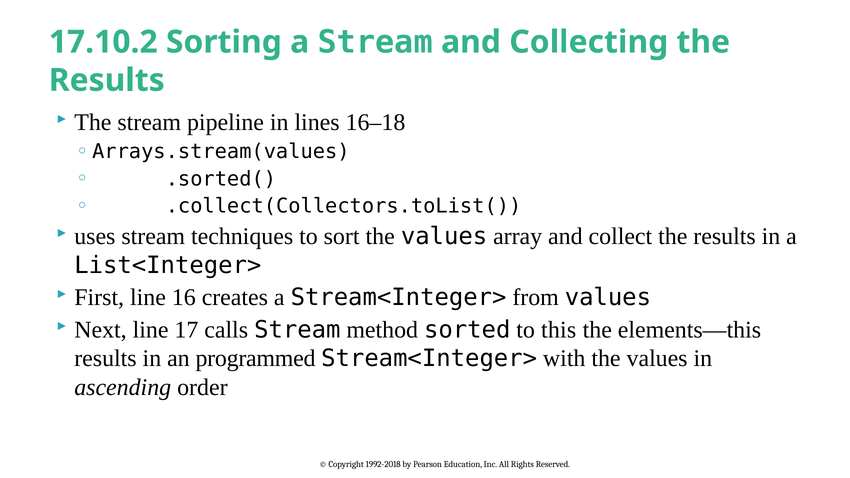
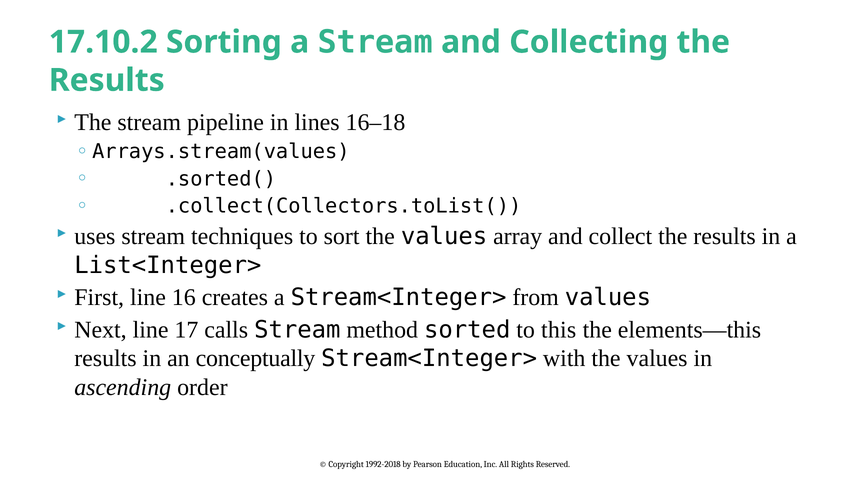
programmed: programmed -> conceptually
